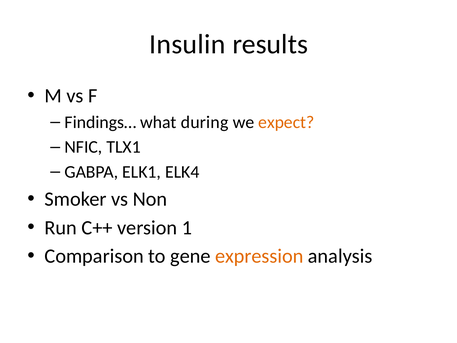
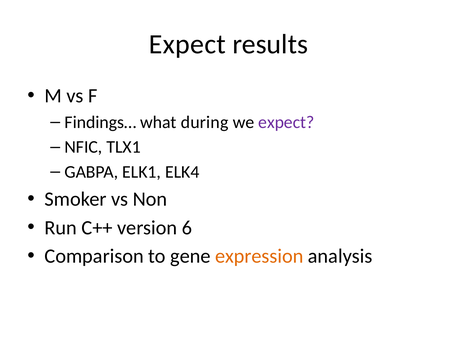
Insulin at (187, 44): Insulin -> Expect
expect at (286, 122) colour: orange -> purple
1: 1 -> 6
